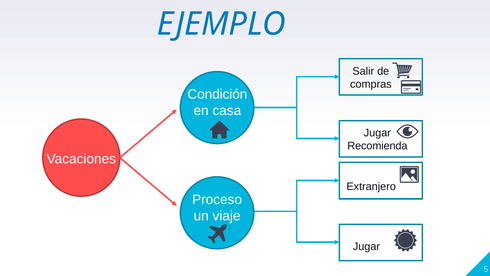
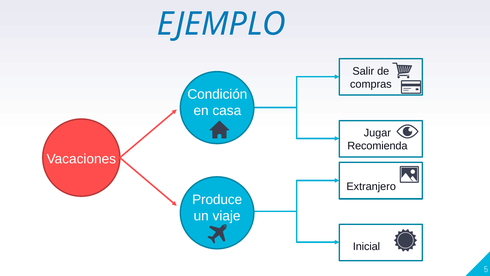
Proceso: Proceso -> Produce
Jugar at (366, 246): Jugar -> Inicial
